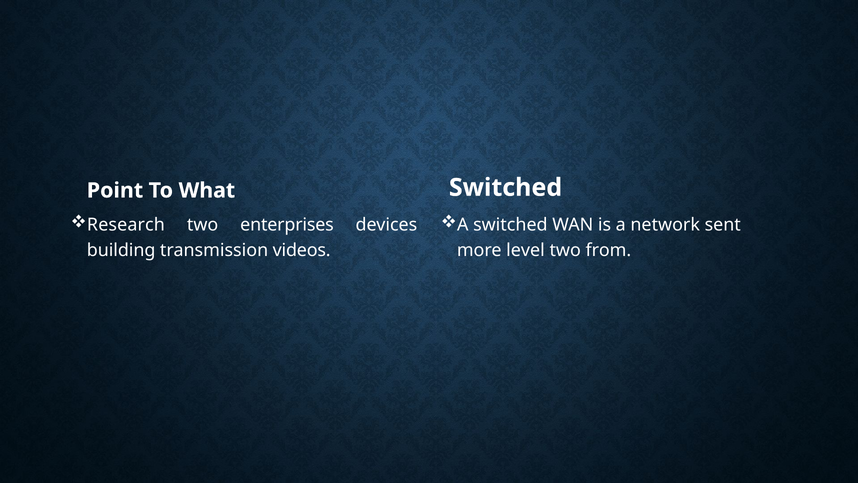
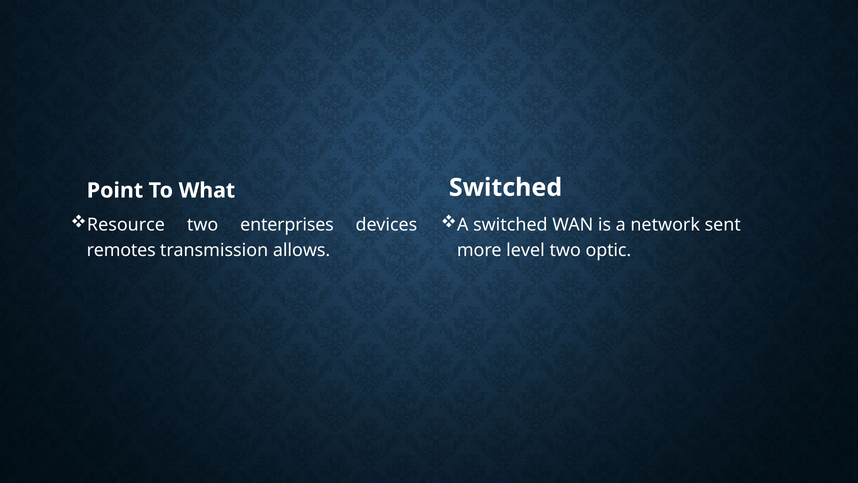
Research: Research -> Resource
building: building -> remotes
videos: videos -> allows
from: from -> optic
